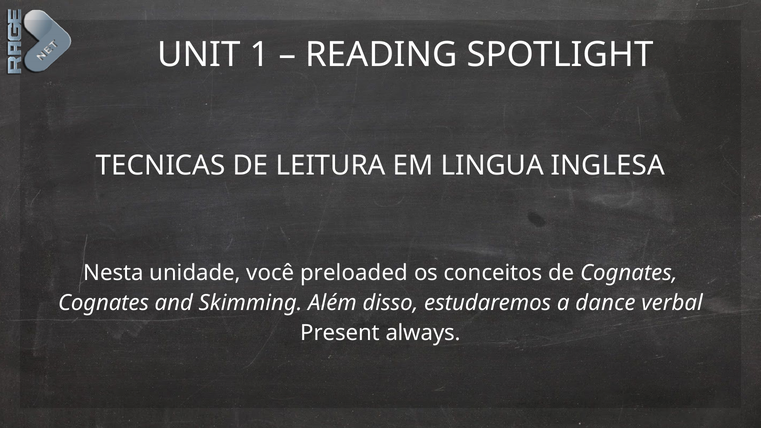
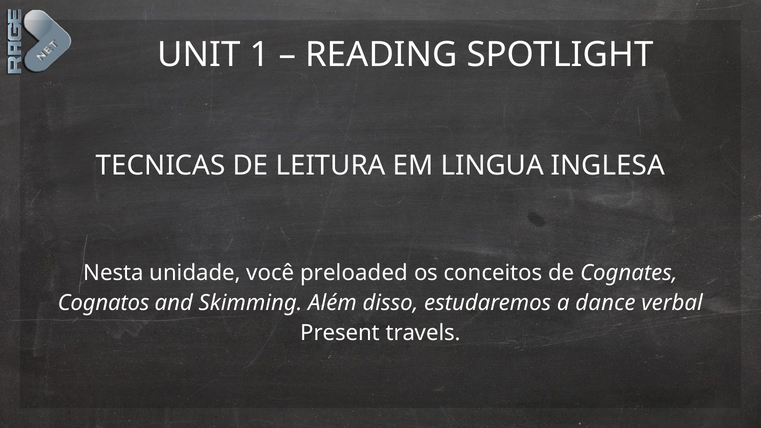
Cognates at (104, 303): Cognates -> Cognatos
always: always -> travels
